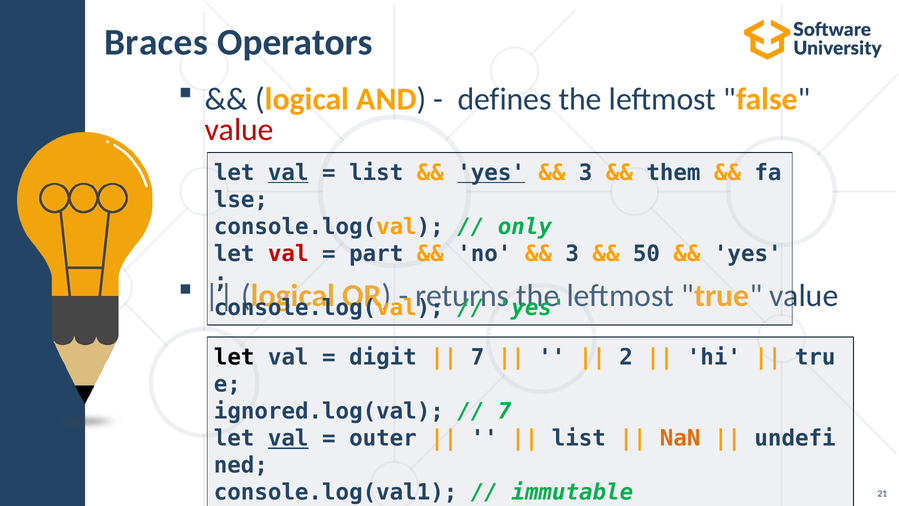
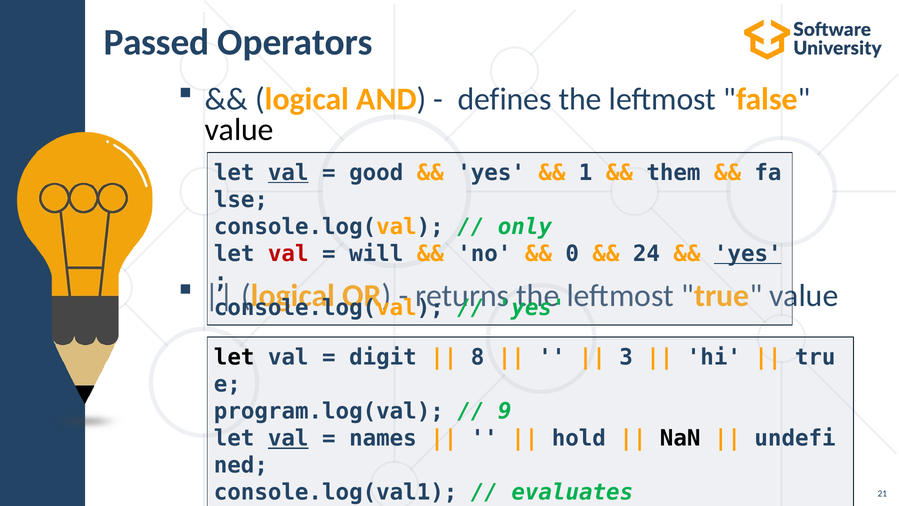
Braces: Braces -> Passed
value at (239, 130) colour: red -> black
list at (376, 173): list -> good
yes at (491, 173) underline: present -> none
3 at (586, 173): 3 -> 1
part: part -> will
3 at (572, 254): 3 -> 0
50: 50 -> 24
yes at (748, 254) underline: none -> present
7 at (478, 357): 7 -> 8
2: 2 -> 3
ignored.log(val: ignored.log(val -> program.log(val
7 at (505, 411): 7 -> 9
outer: outer -> names
list at (579, 438): list -> hold
NaN colour: orange -> black
immutable: immutable -> evaluates
